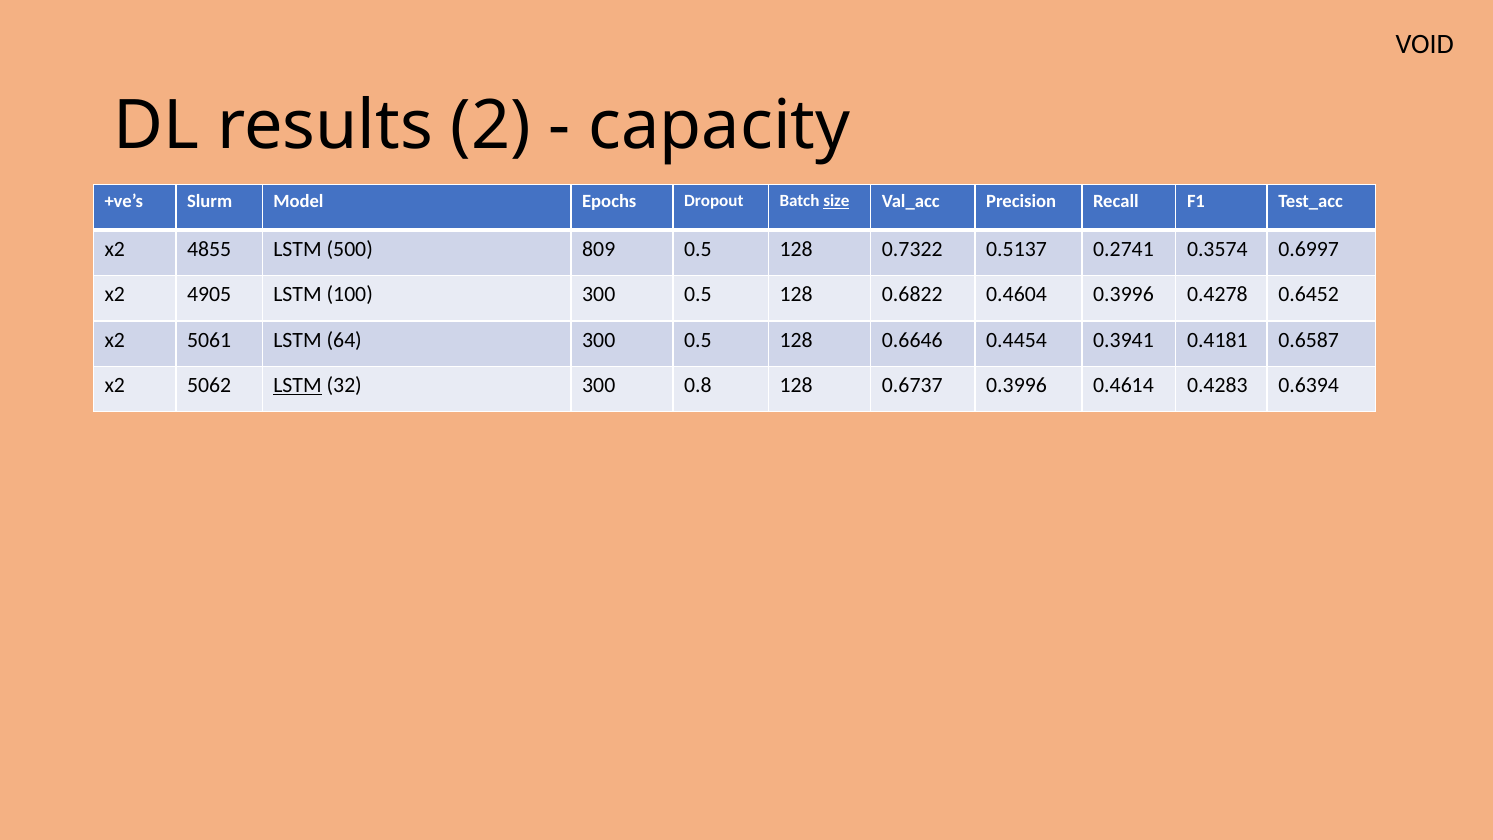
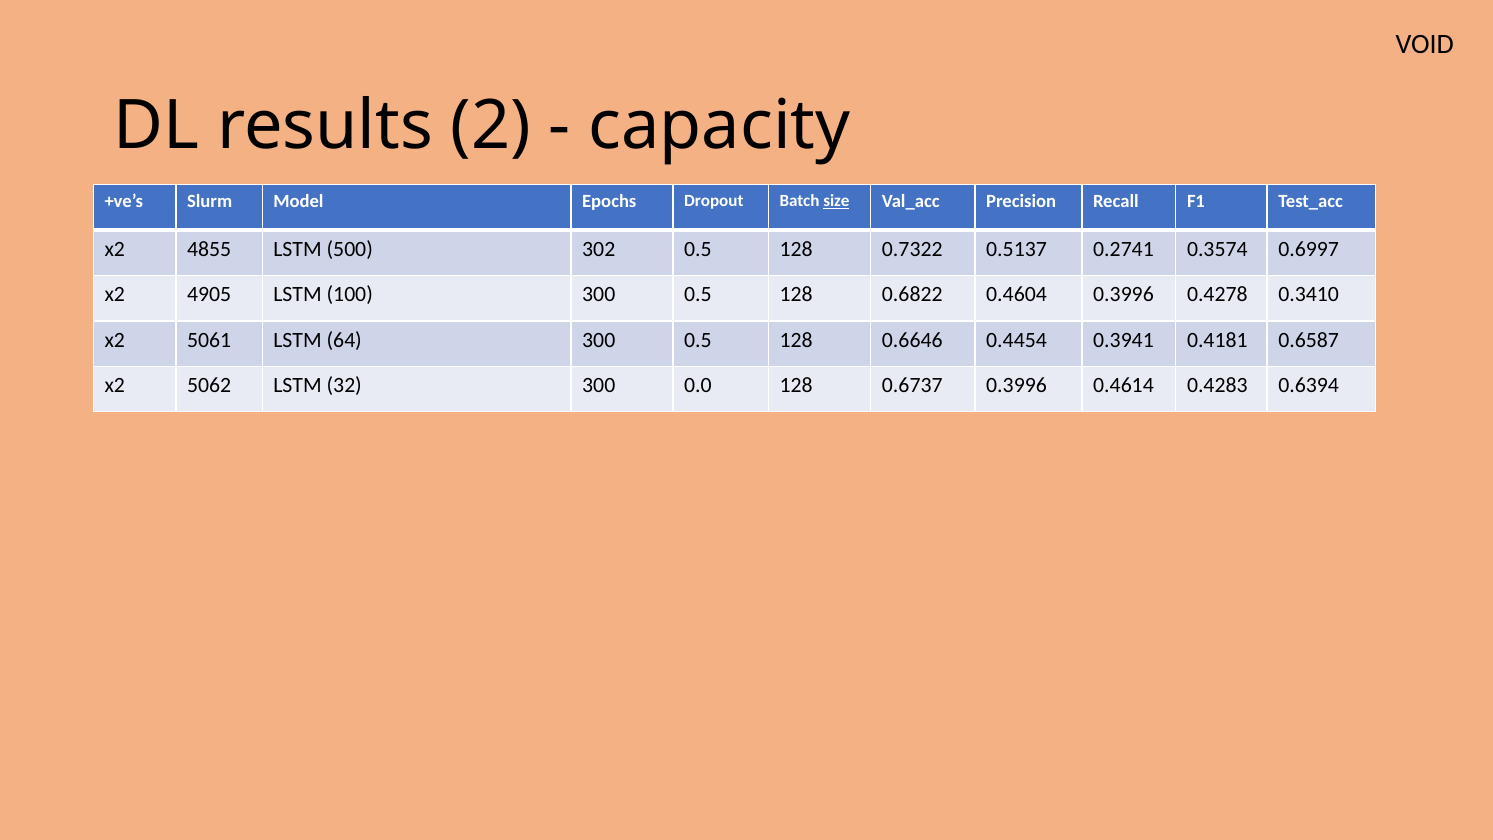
809: 809 -> 302
0.6452: 0.6452 -> 0.3410
LSTM at (298, 385) underline: present -> none
0.8: 0.8 -> 0.0
